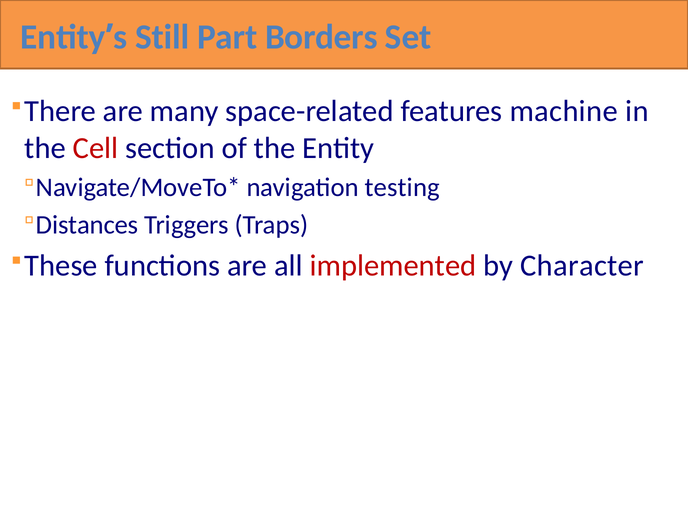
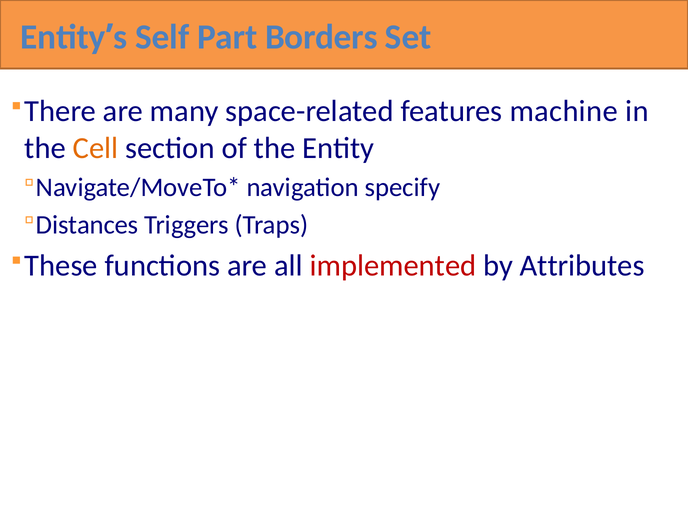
Still: Still -> Self
Cell colour: red -> orange
testing: testing -> specify
Character: Character -> Attributes
